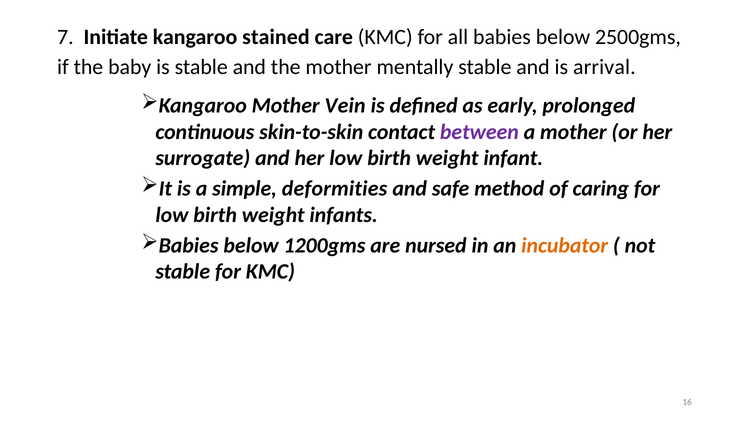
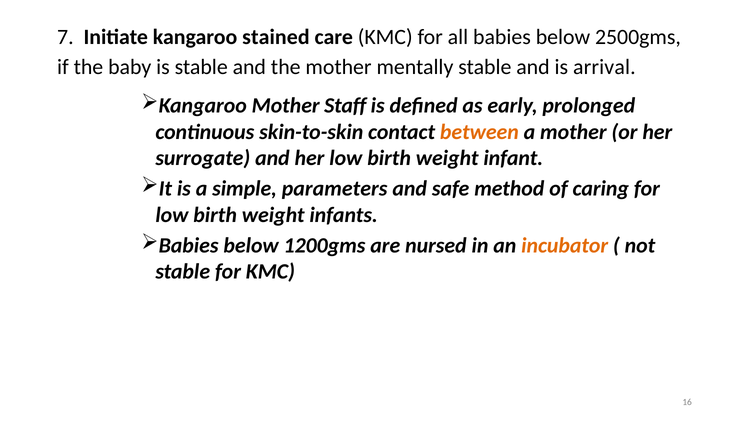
Vein: Vein -> Staff
between colour: purple -> orange
deformities: deformities -> parameters
